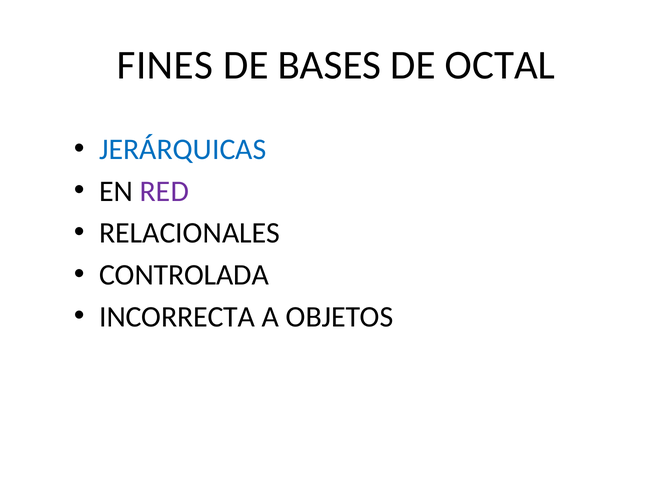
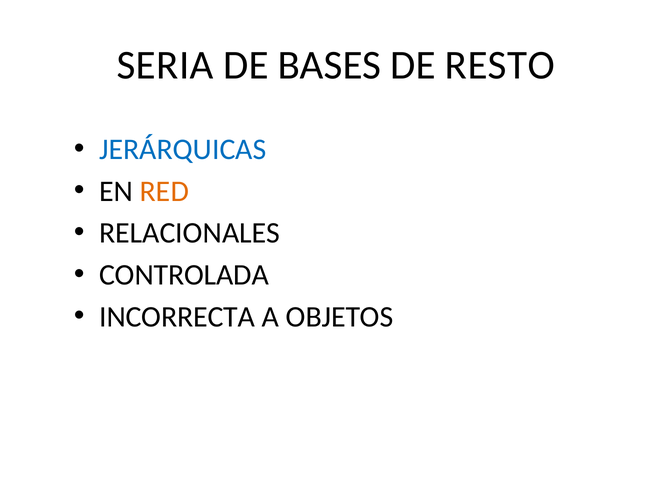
FINES: FINES -> SERIA
OCTAL: OCTAL -> RESTO
RED colour: purple -> orange
